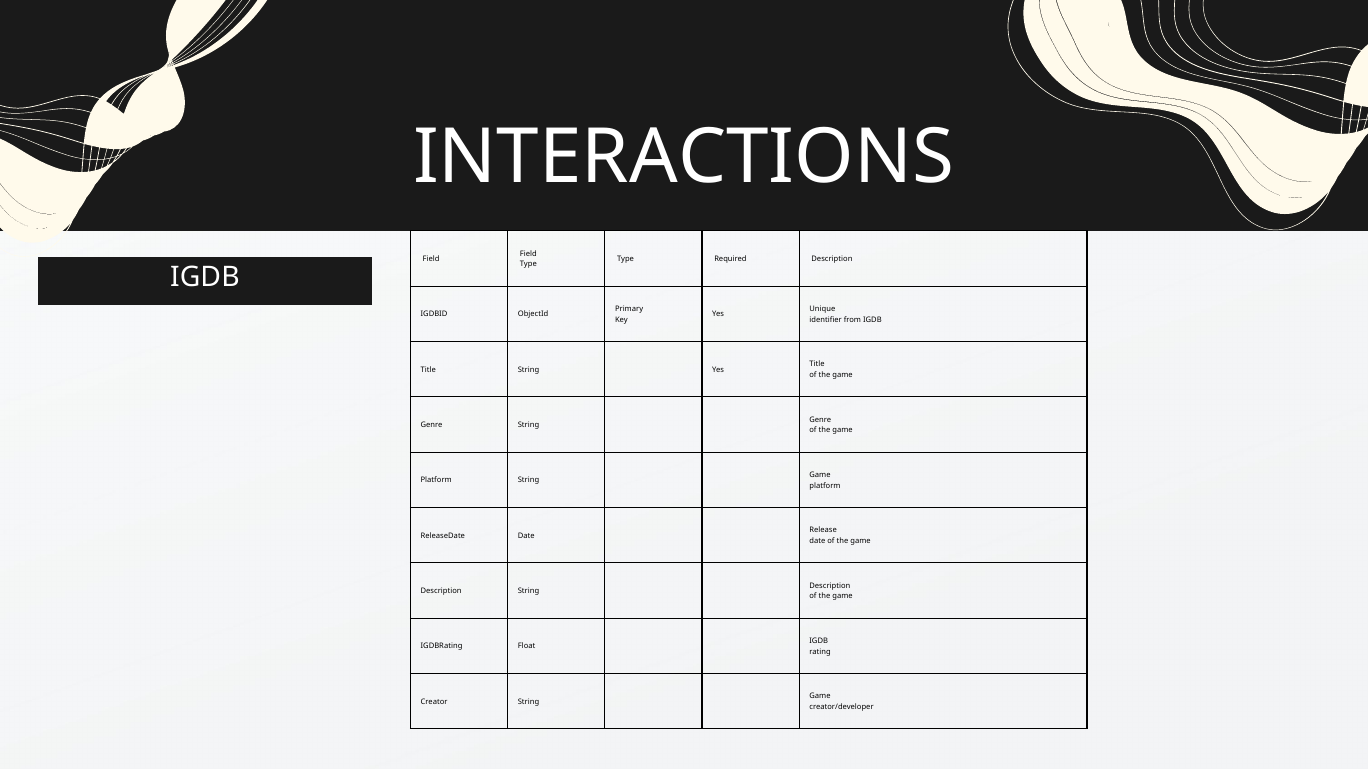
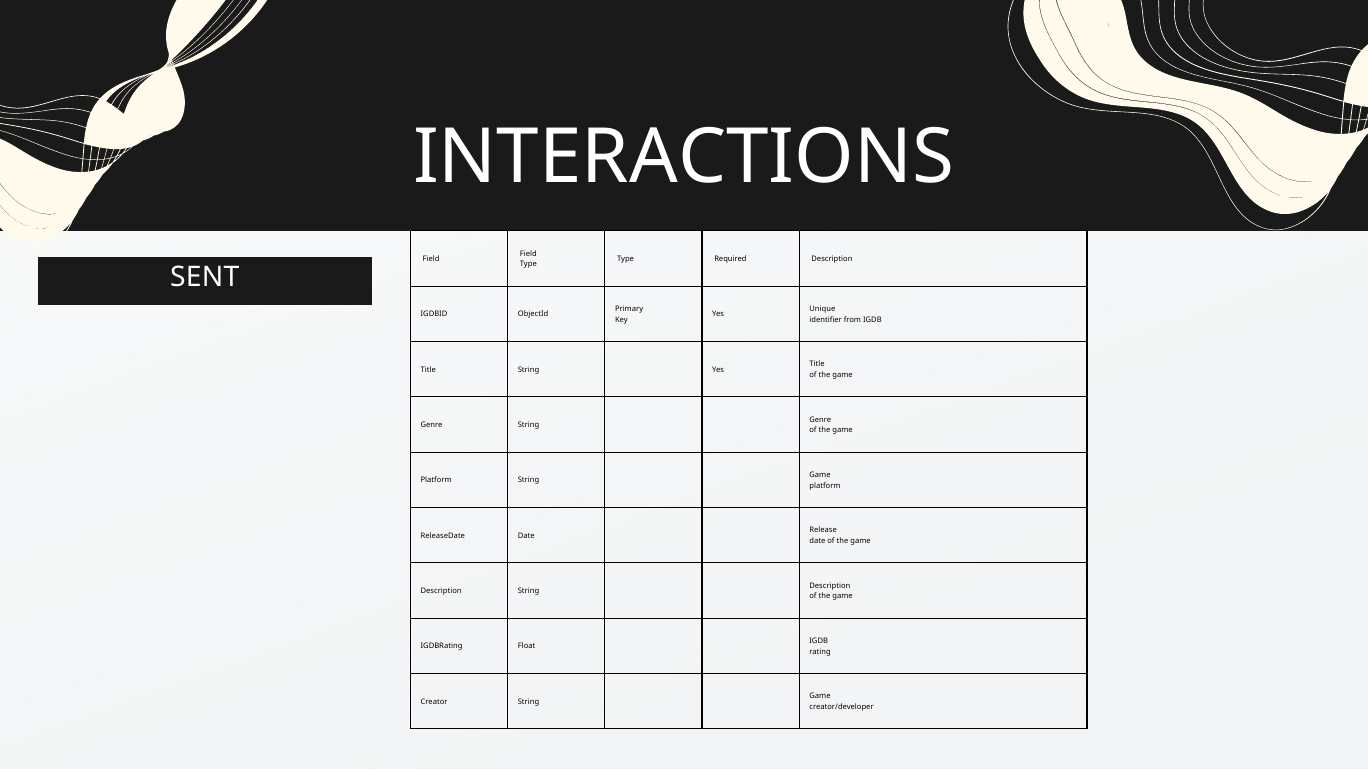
IGDB at (205, 278): IGDB -> SENT
